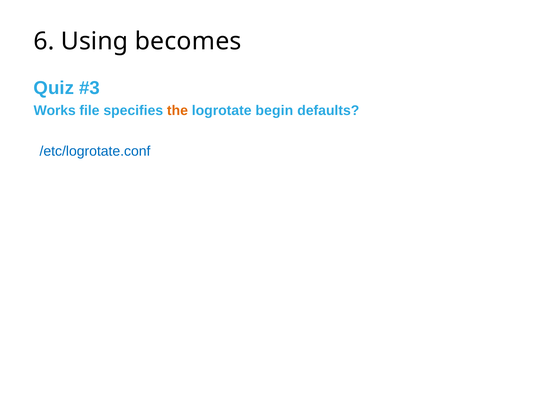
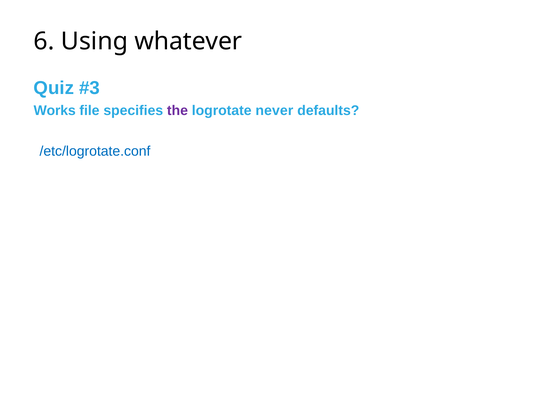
becomes: becomes -> whatever
the colour: orange -> purple
begin: begin -> never
